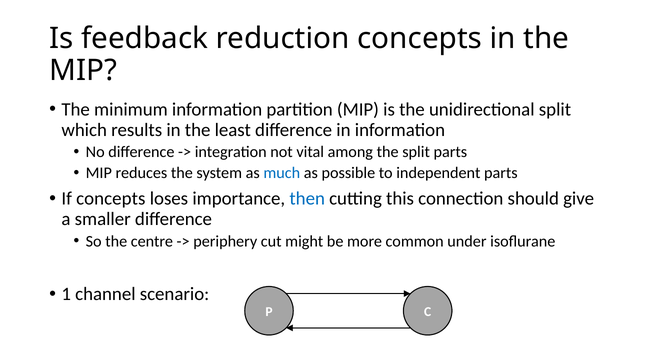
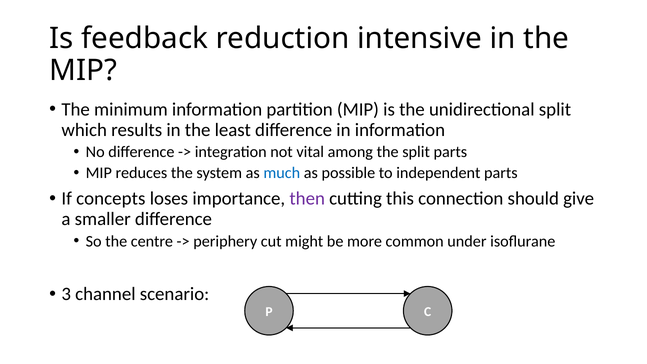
reduction concepts: concepts -> intensive
then colour: blue -> purple
1: 1 -> 3
